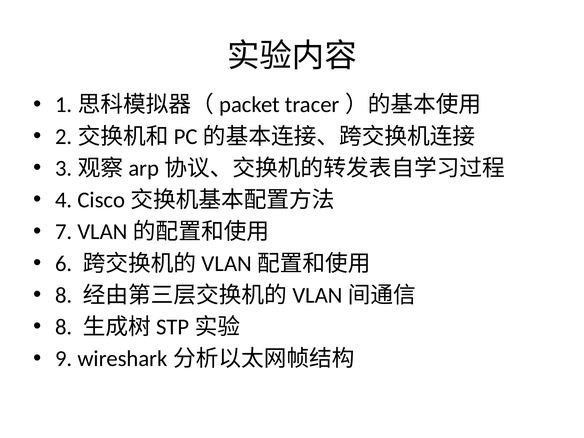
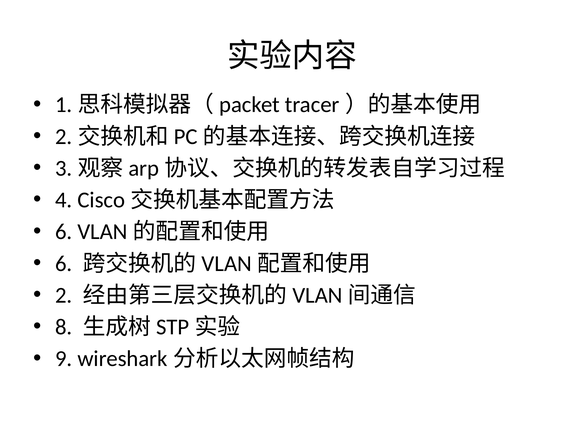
7 at (64, 232): 7 -> 6
8 at (64, 295): 8 -> 2
